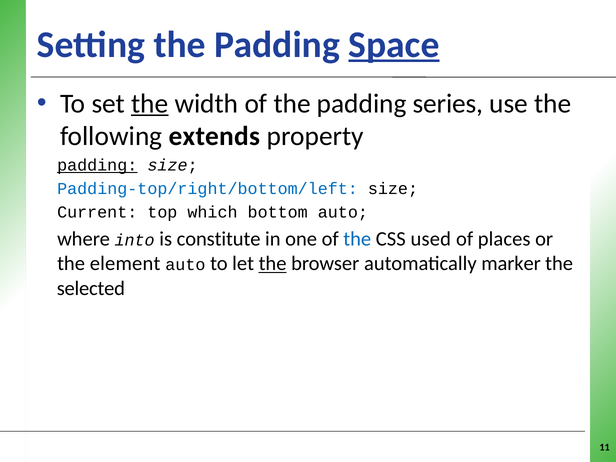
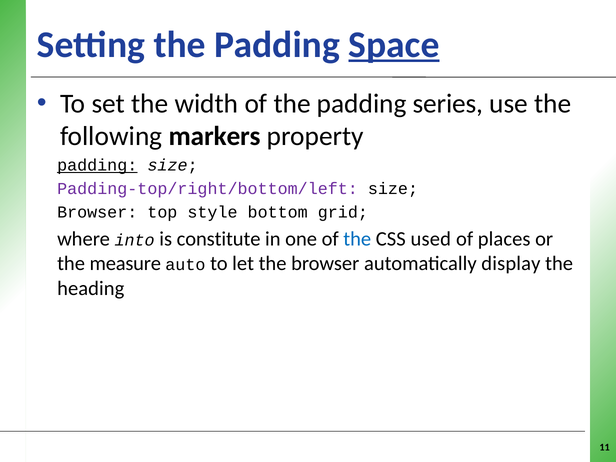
the at (150, 104) underline: present -> none
extends: extends -> markers
Padding-top/right/bottom/left colour: blue -> purple
Current at (97, 212): Current -> Browser
which: which -> style
bottom auto: auto -> grid
element: element -> measure
the at (273, 264) underline: present -> none
marker: marker -> display
selected: selected -> heading
